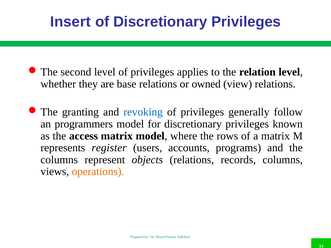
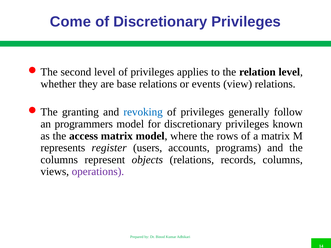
Insert: Insert -> Come
owned: owned -> events
operations colour: orange -> purple
